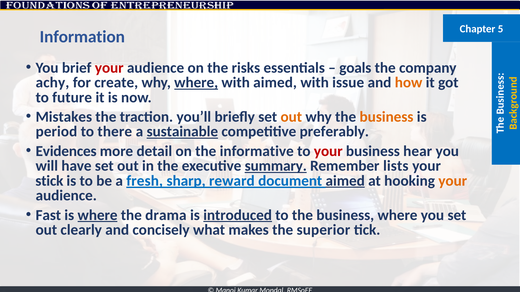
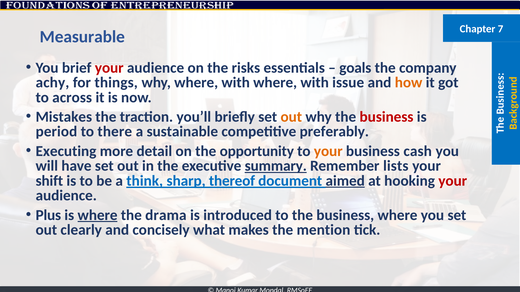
5: 5 -> 7
Information: Information -> Measurable
create: create -> things
where at (196, 83) underline: present -> none
with aimed: aimed -> where
future: future -> across
business at (387, 117) colour: orange -> red
sustainable underline: present -> none
Evidences: Evidences -> Executing
informative: informative -> opportunity
your at (328, 152) colour: red -> orange
hear: hear -> cash
stick: stick -> shift
fresh: fresh -> think
reward: reward -> thereof
your at (453, 181) colour: orange -> red
Fast: Fast -> Plus
introduced underline: present -> none
superior: superior -> mention
